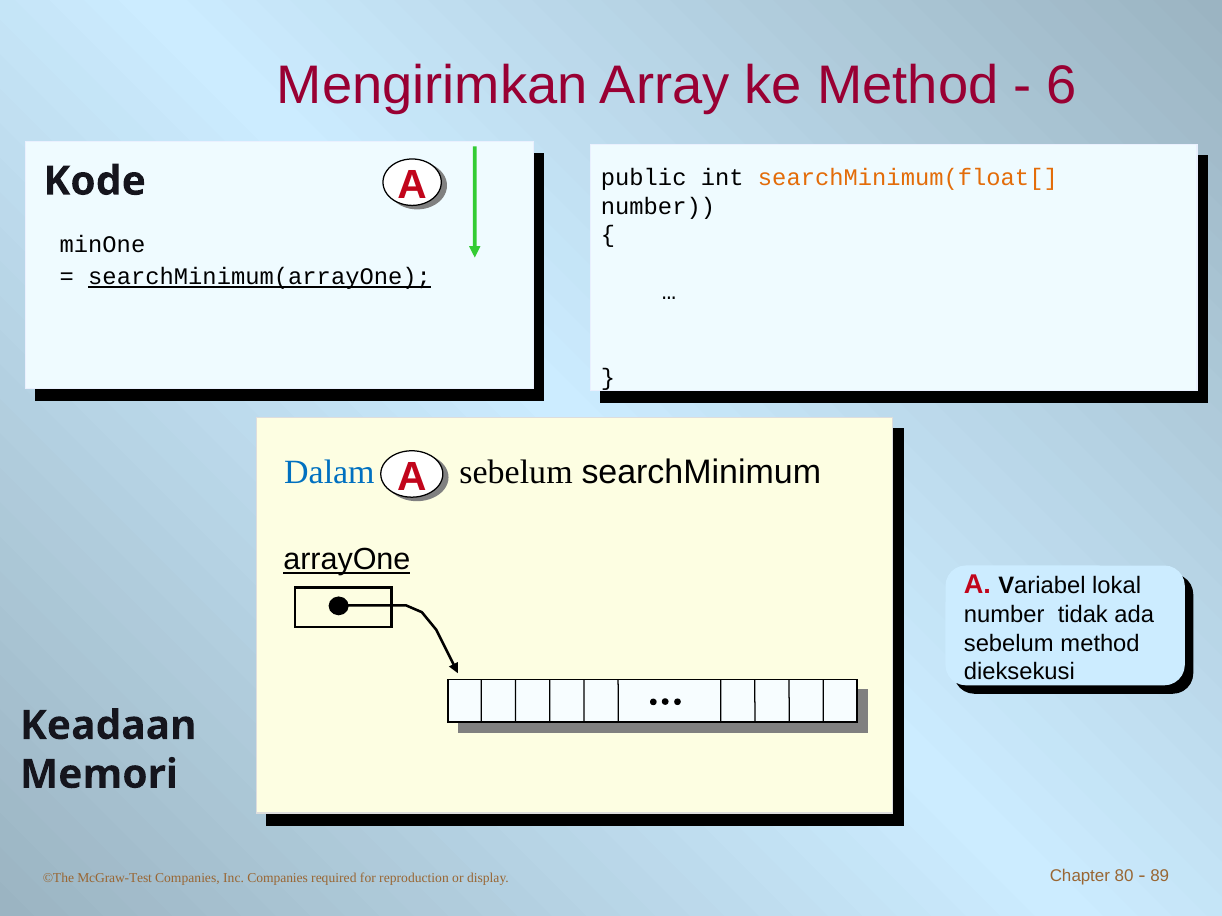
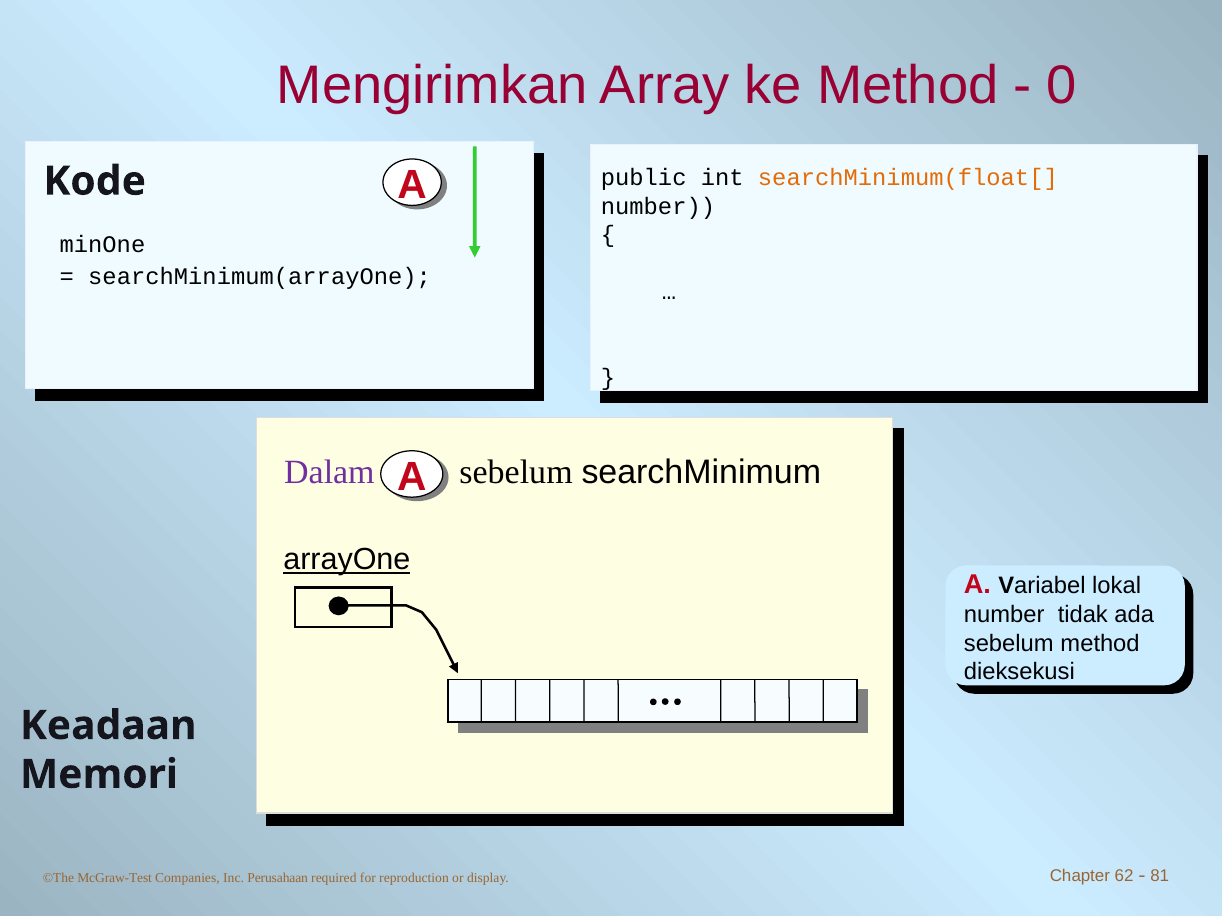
6: 6 -> 0
searchMinimum(arrayOne underline: present -> none
Dalam colour: blue -> purple
Inc Companies: Companies -> Perusahaan
80: 80 -> 62
89: 89 -> 81
